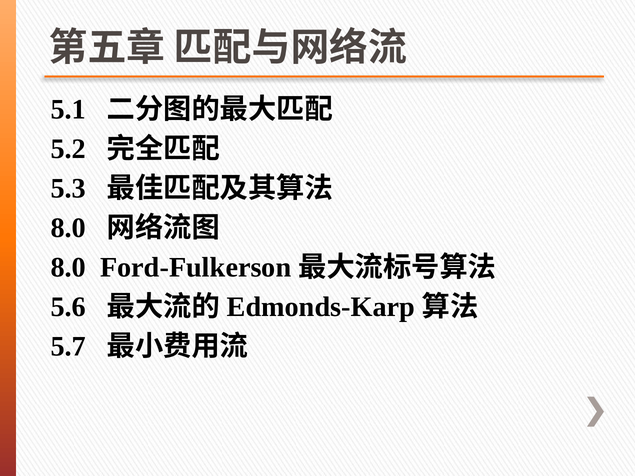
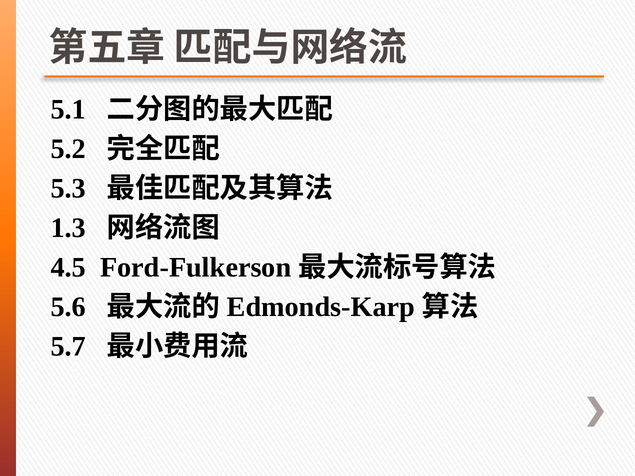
8.0 at (68, 228): 8.0 -> 1.3
8.0 at (68, 268): 8.0 -> 4.5
